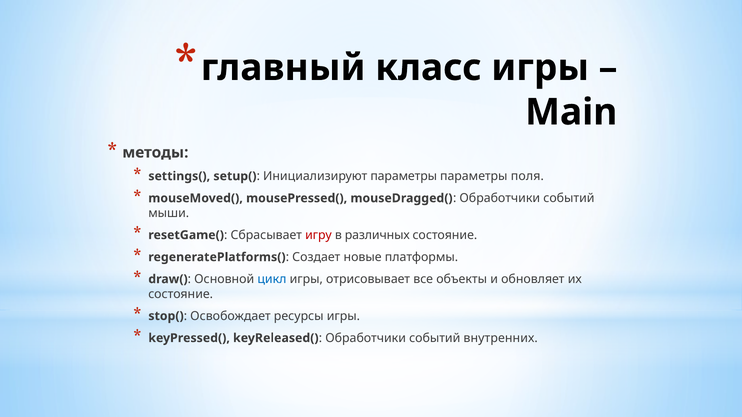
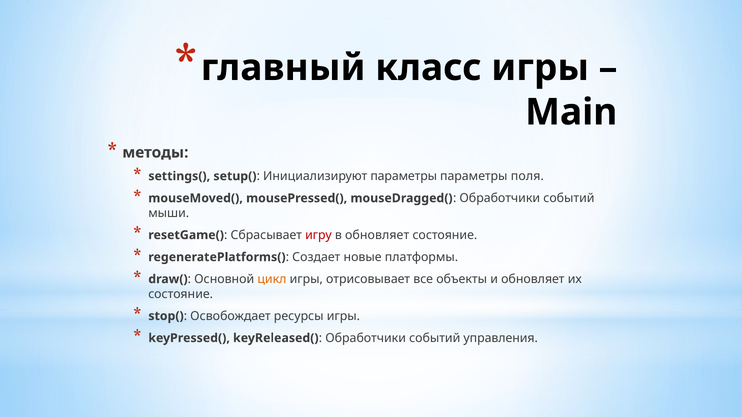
в различных: различных -> обновляет
цикл colour: blue -> orange
внутренних: внутренних -> управления
